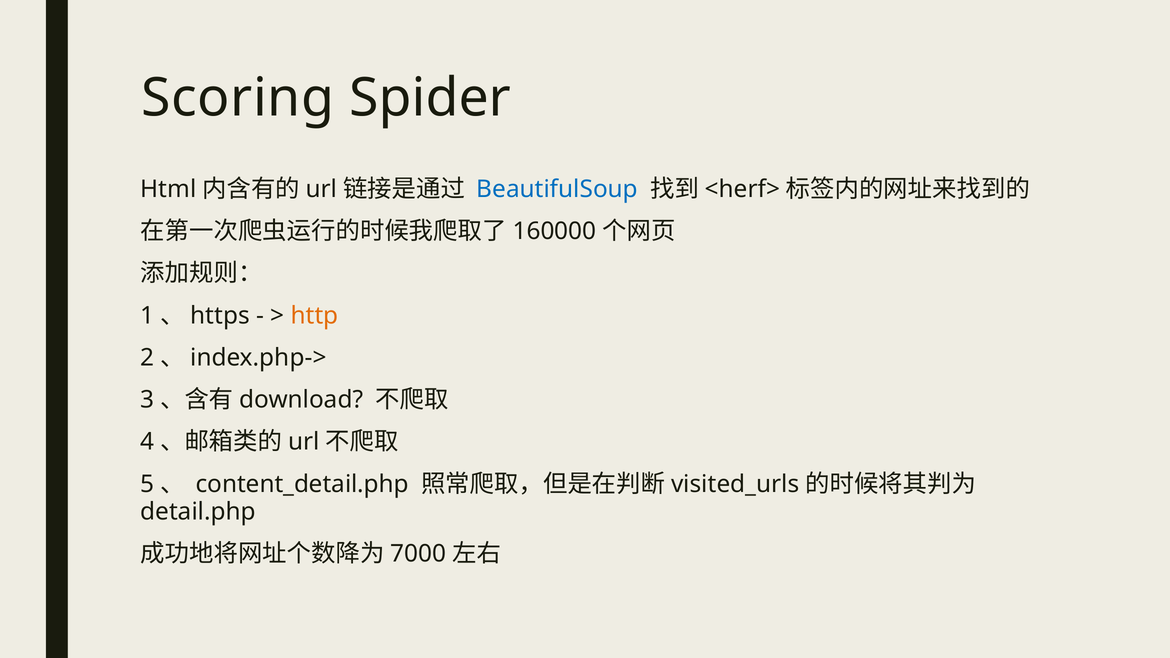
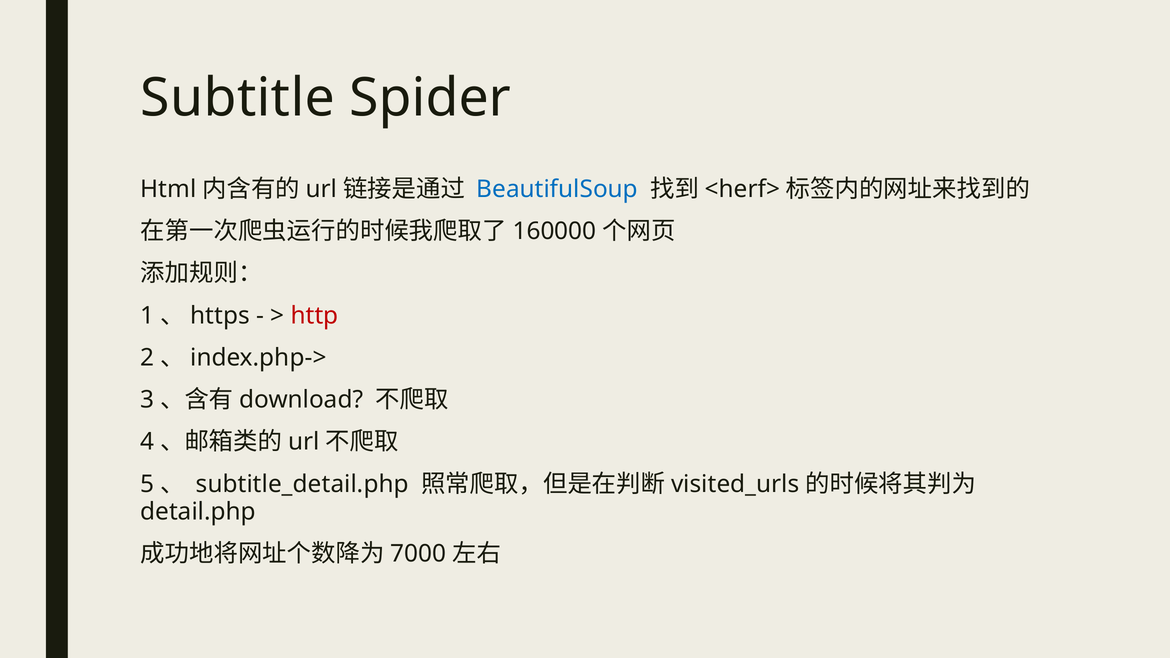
Scoring: Scoring -> Subtitle
http colour: orange -> red
content_detail.php: content_detail.php -> subtitle_detail.php
